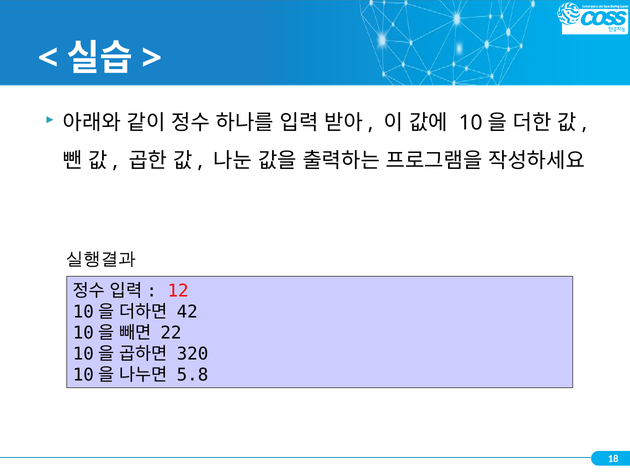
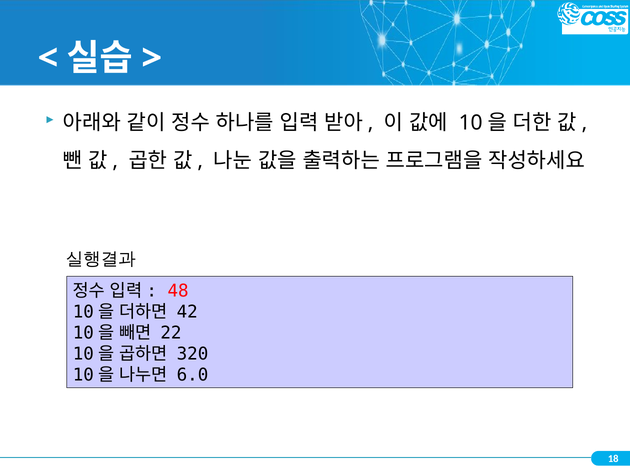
12: 12 -> 48
5.8: 5.8 -> 6.0
